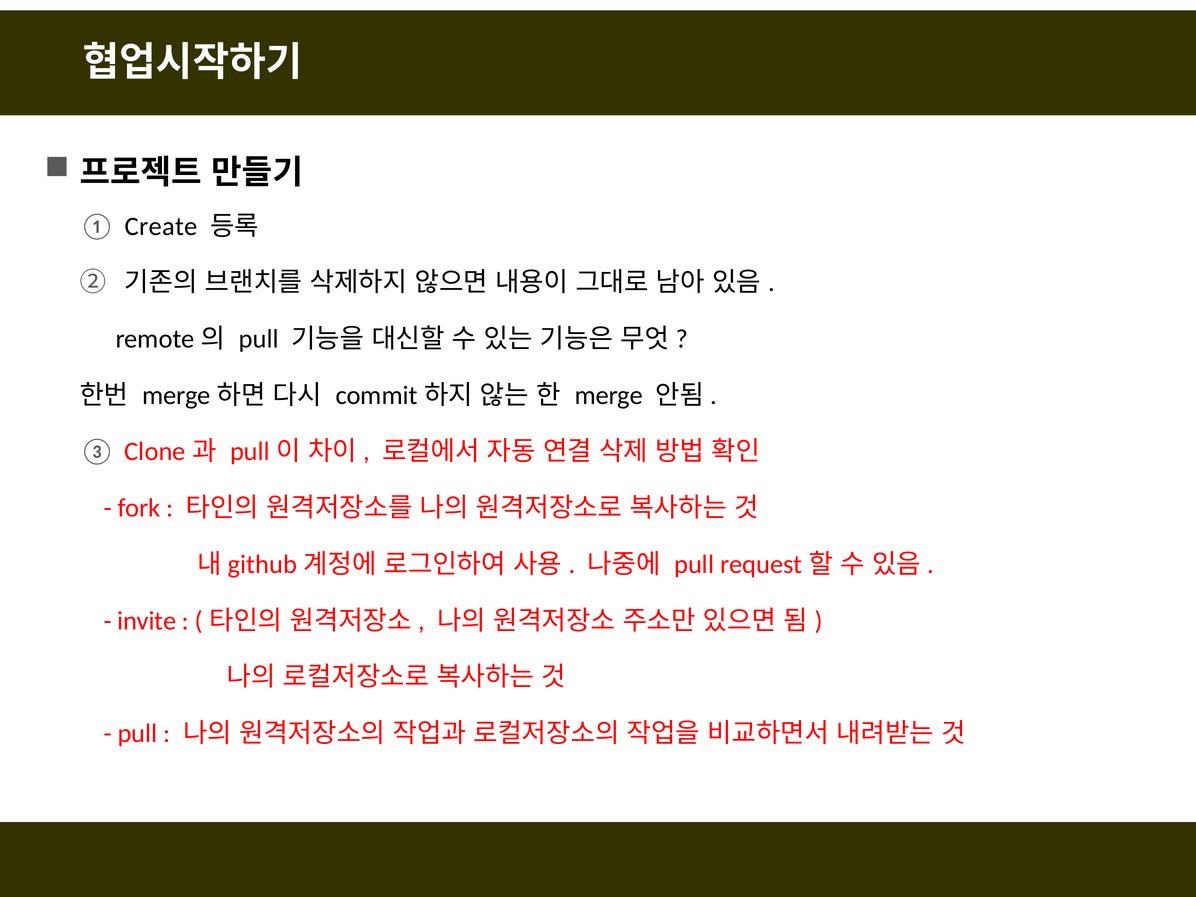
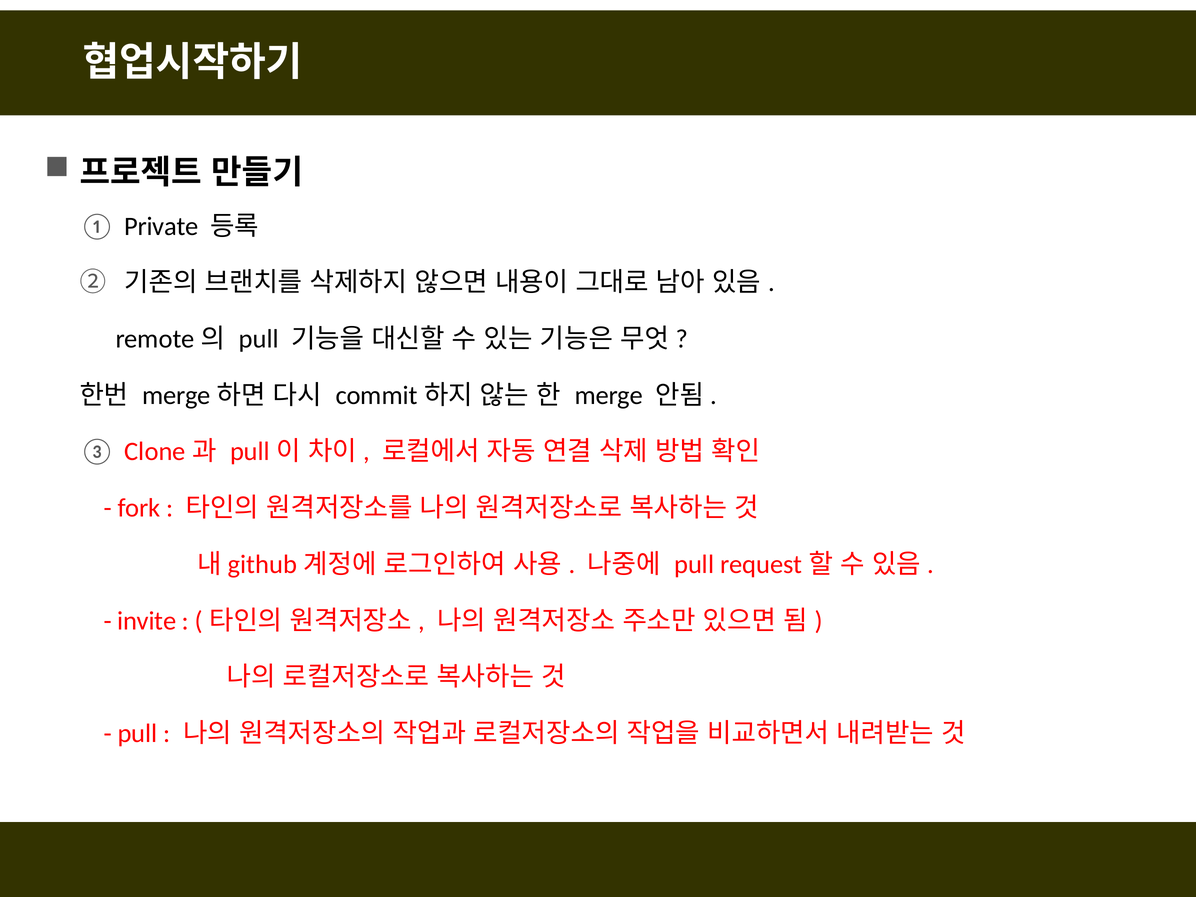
Create: Create -> Private
